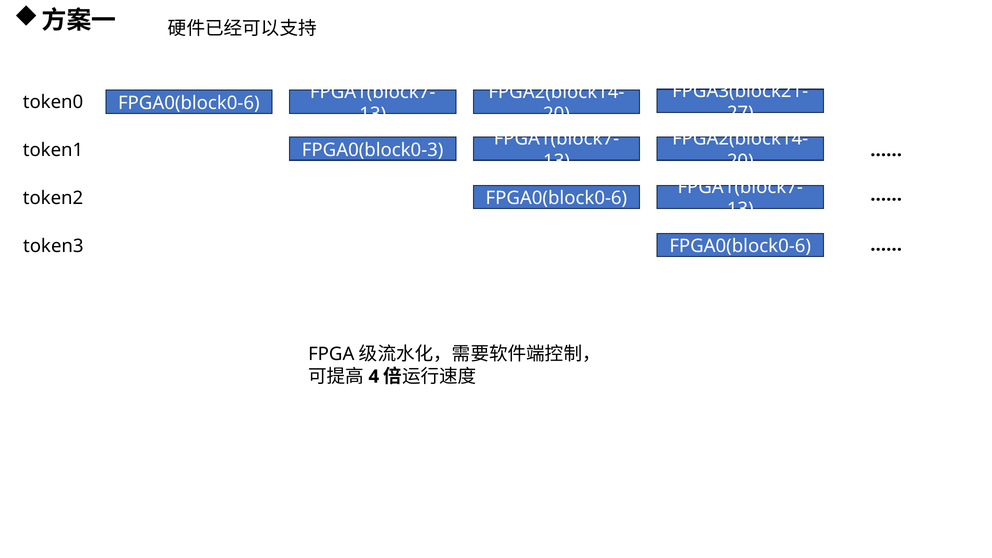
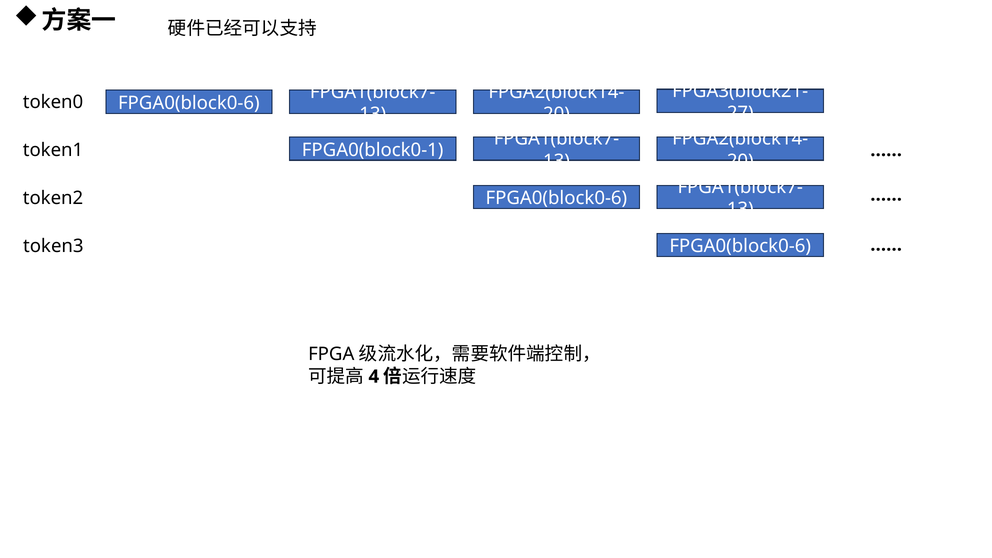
FPGA0(block0-3: FPGA0(block0-3 -> FPGA0(block0-1
